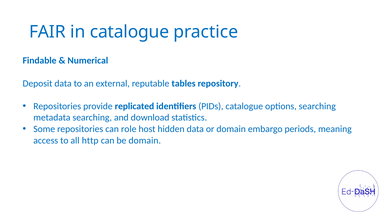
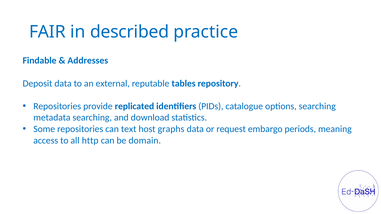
in catalogue: catalogue -> described
Numerical: Numerical -> Addresses
role: role -> text
hidden: hidden -> graphs
or domain: domain -> request
